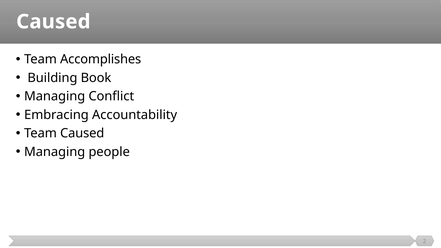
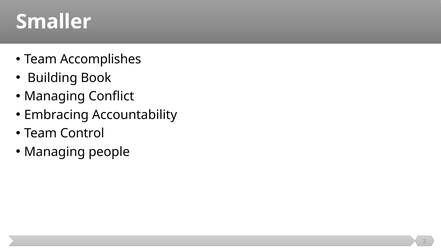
Caused at (53, 22): Caused -> Smaller
Team Caused: Caused -> Control
